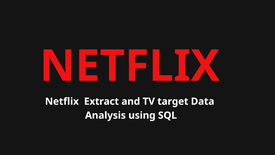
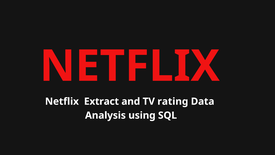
target: target -> rating
